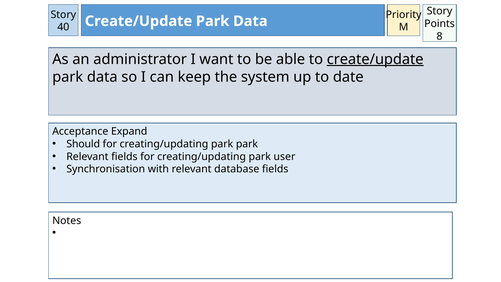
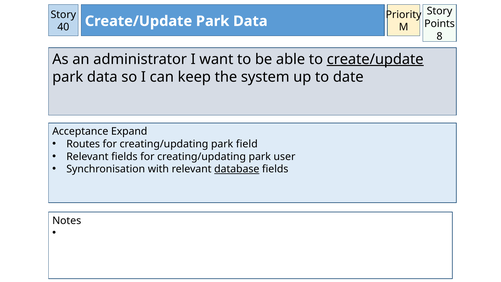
Should: Should -> Routes
park park: park -> field
database underline: none -> present
